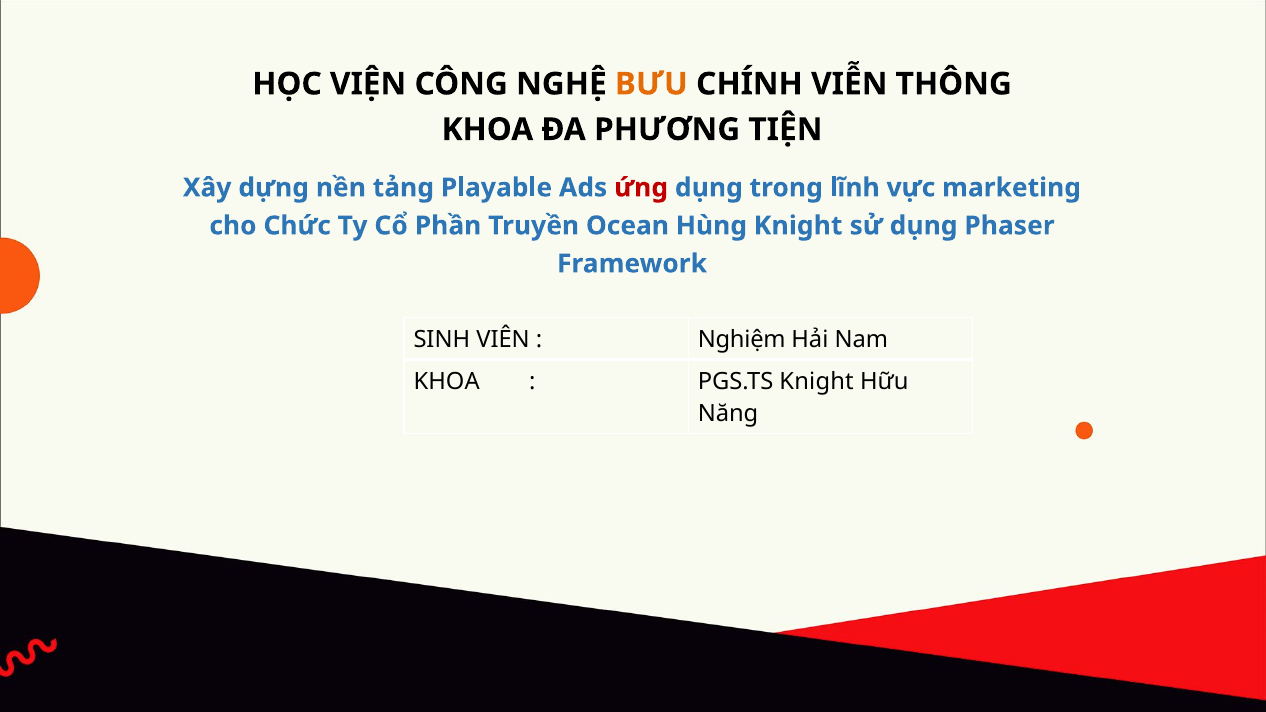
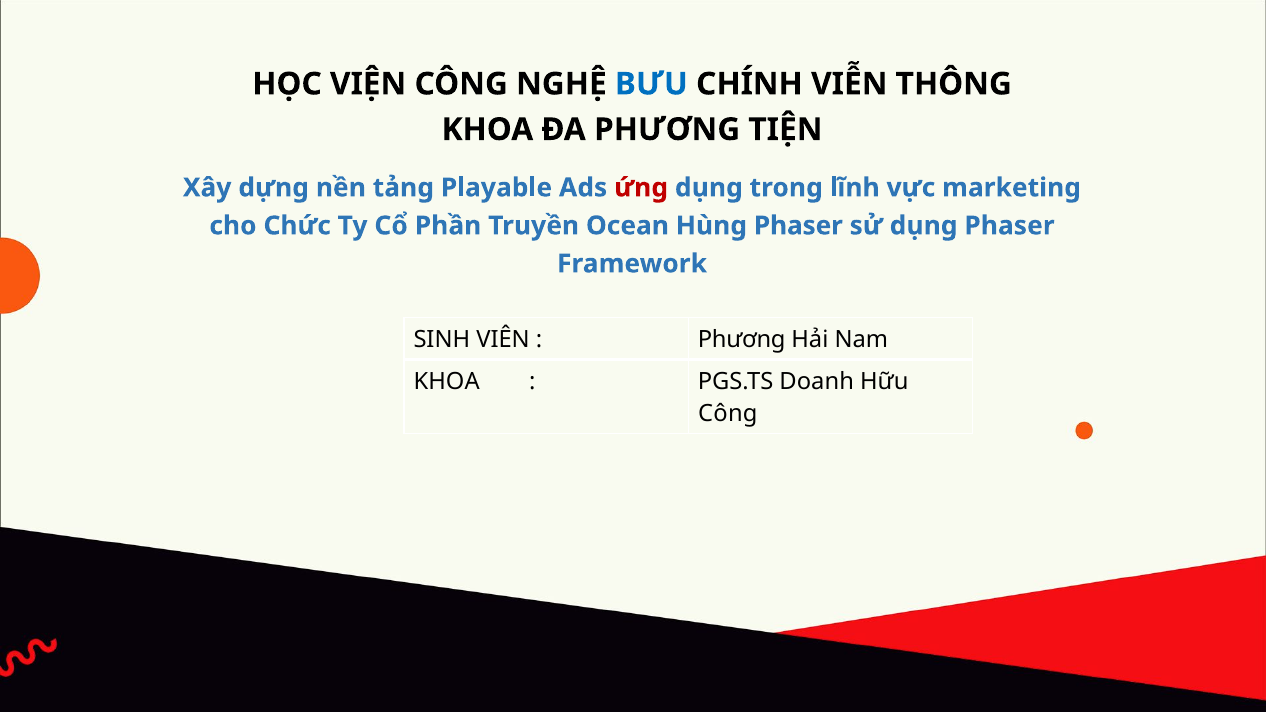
BƯU colour: orange -> blue
Hùng Knight: Knight -> Phaser
Nghiệm at (742, 340): Nghiệm -> Phương
PGS.TS Knight: Knight -> Doanh
Năng at (728, 414): Năng -> Công
